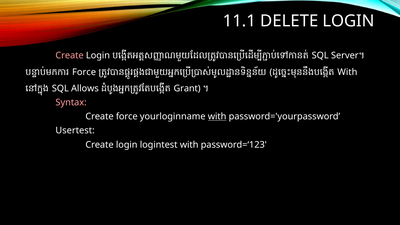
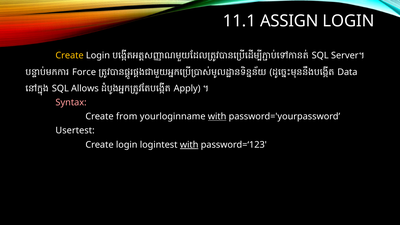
DELETE: DELETE -> ASSIGN
Create at (70, 56) colour: pink -> yellow
With at (347, 72): With -> Data
Grant: Grant -> Apply
Create force: force -> from
with at (189, 145) underline: none -> present
